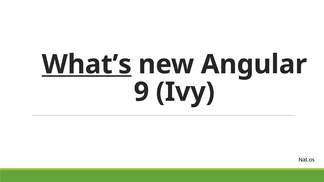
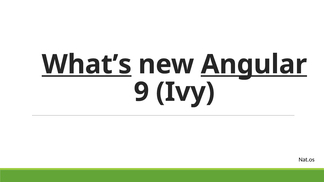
Angular underline: none -> present
